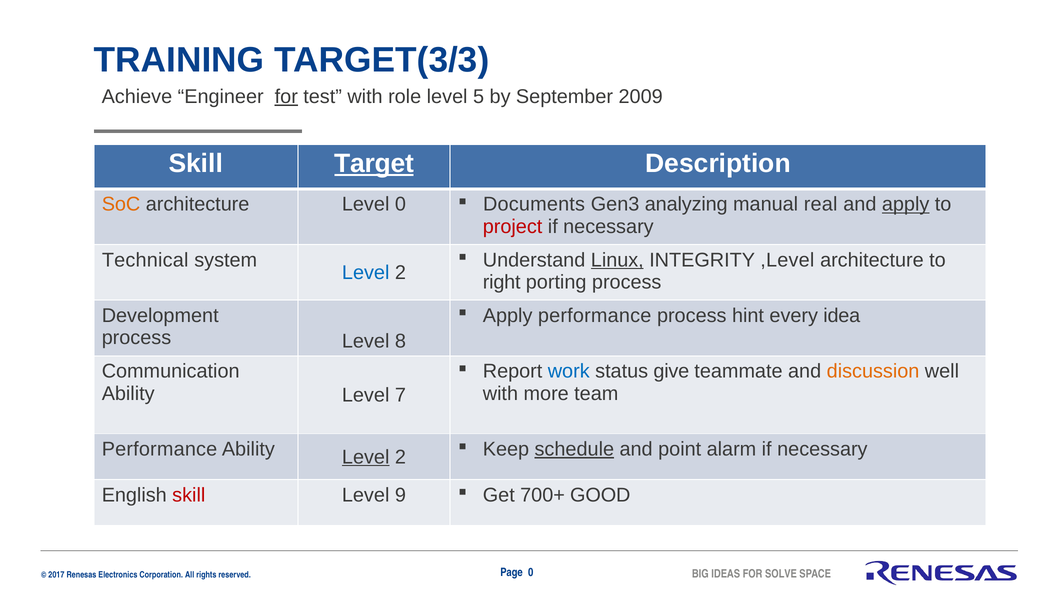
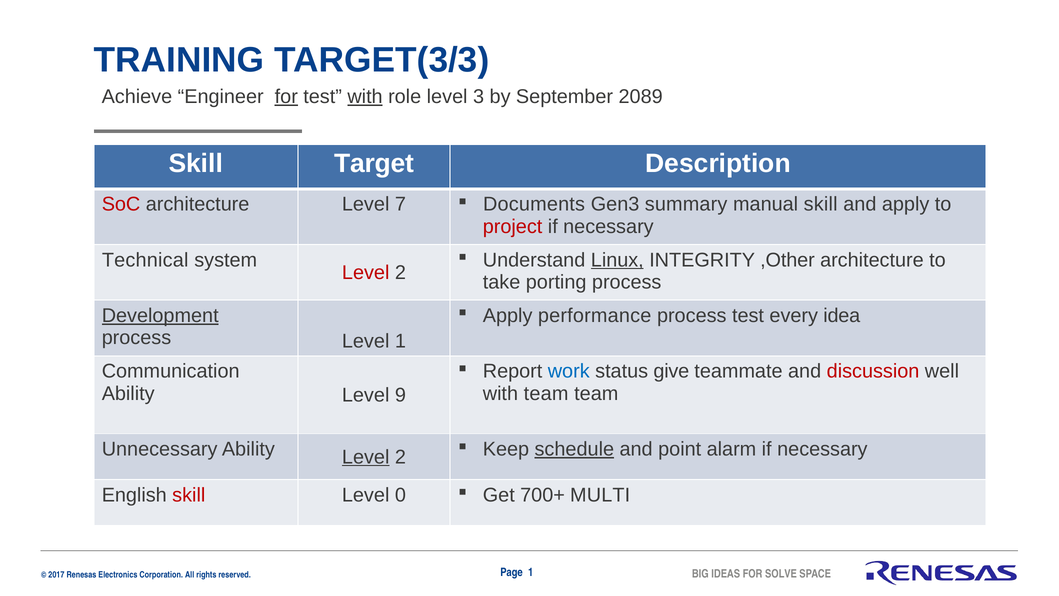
with at (365, 97) underline: none -> present
5: 5 -> 3
2009: 2009 -> 2089
Target underline: present -> none
SoC colour: orange -> red
Level 0: 0 -> 7
analyzing: analyzing -> summary
manual real: real -> skill
apply at (906, 204) underline: present -> none
,Level: ,Level -> ,Other
Level at (366, 273) colour: blue -> red
right: right -> take
process hint: hint -> test
Development underline: none -> present
Level 8: 8 -> 1
discussion colour: orange -> red
7: 7 -> 9
with more: more -> team
Performance at (160, 449): Performance -> Unnecessary
9: 9 -> 0
GOOD: GOOD -> MULTI
Page 0: 0 -> 1
